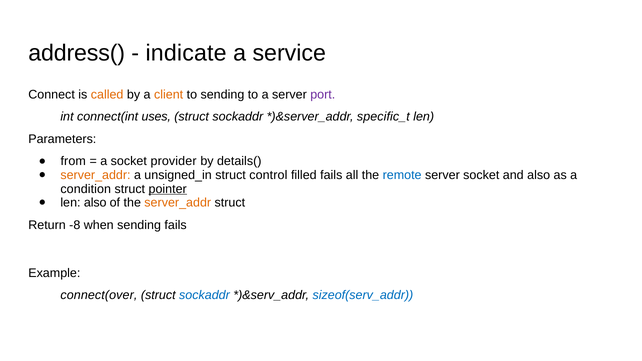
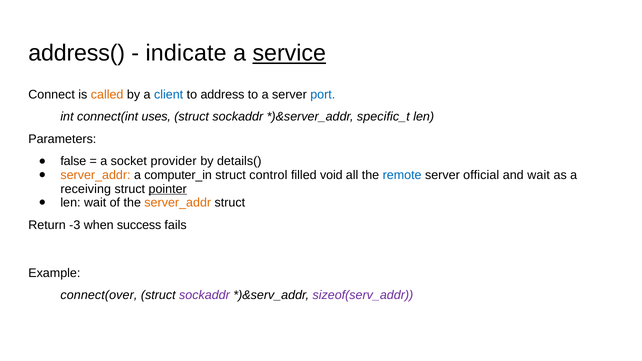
service underline: none -> present
client colour: orange -> blue
to sending: sending -> address
port colour: purple -> blue
from: from -> false
unsigned_in: unsigned_in -> computer_in
filled fails: fails -> void
server socket: socket -> official
and also: also -> wait
condition: condition -> receiving
len also: also -> wait
-8: -8 -> -3
when sending: sending -> success
sockaddr at (204, 295) colour: blue -> purple
sizeof(serv_addr colour: blue -> purple
